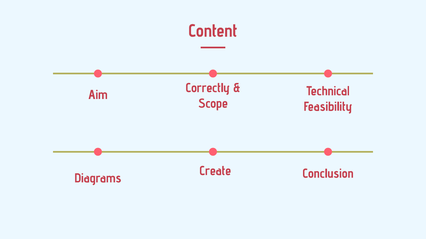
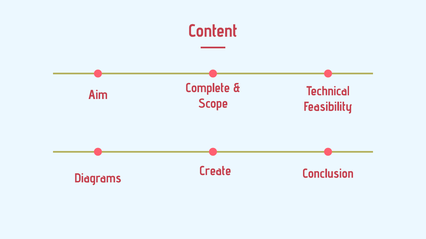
Correctly: Correctly -> Complete
